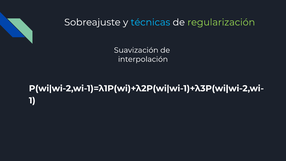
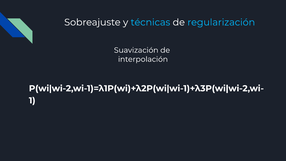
regularización colour: light green -> light blue
